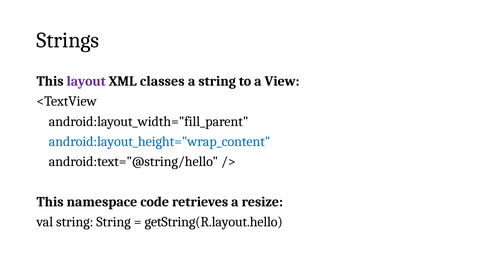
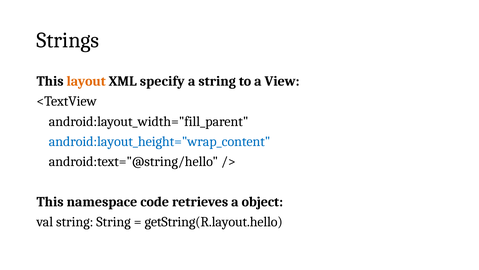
layout colour: purple -> orange
classes: classes -> specify
resize: resize -> object
